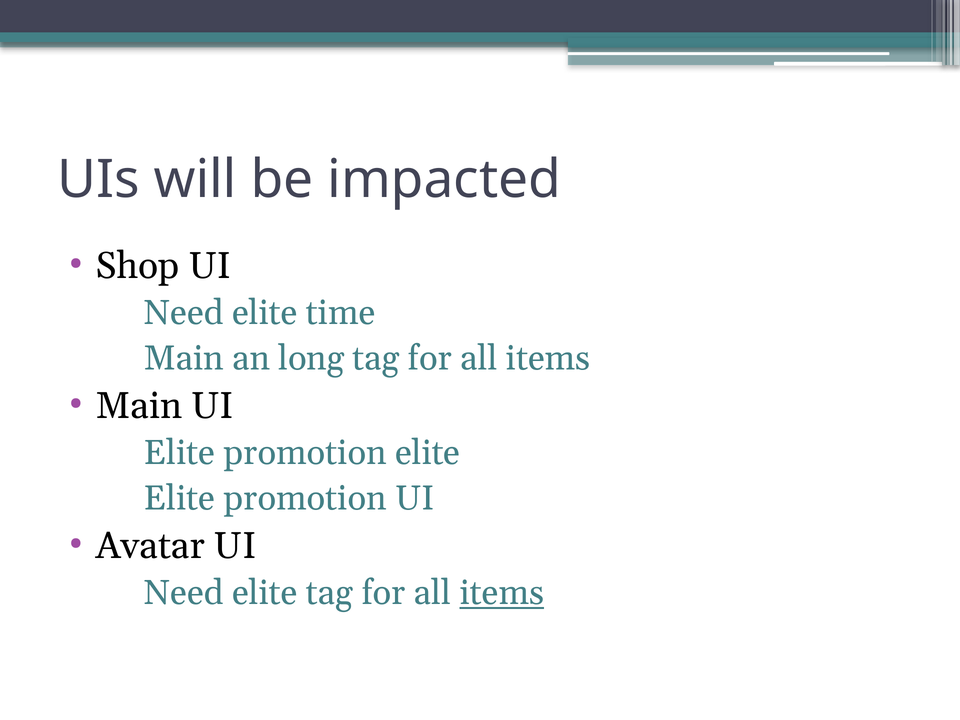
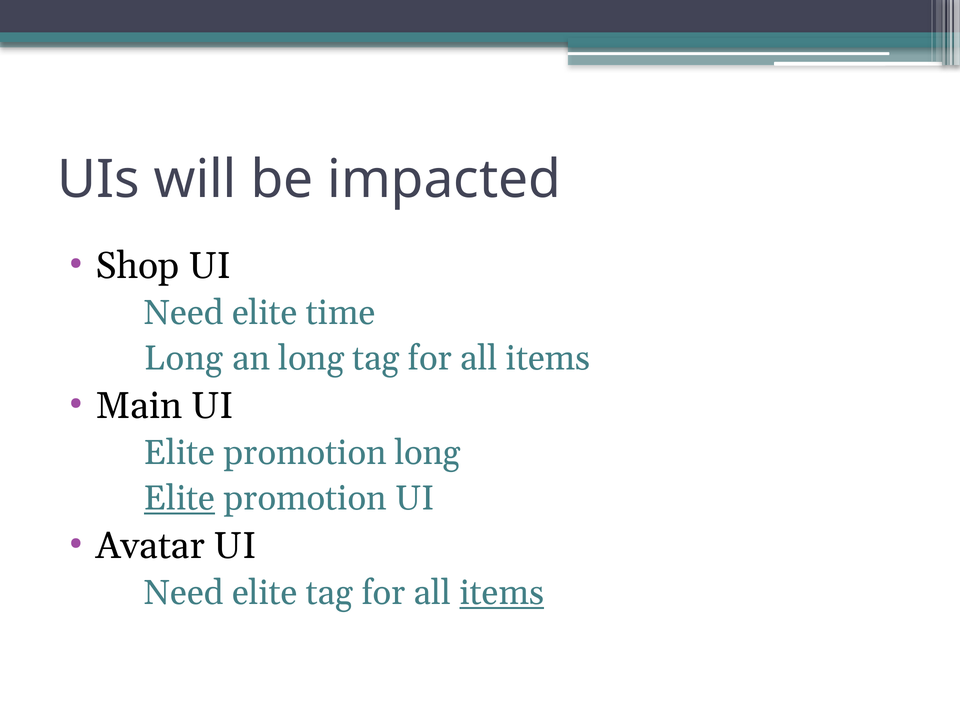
Main at (184, 359): Main -> Long
promotion elite: elite -> long
Elite at (180, 498) underline: none -> present
